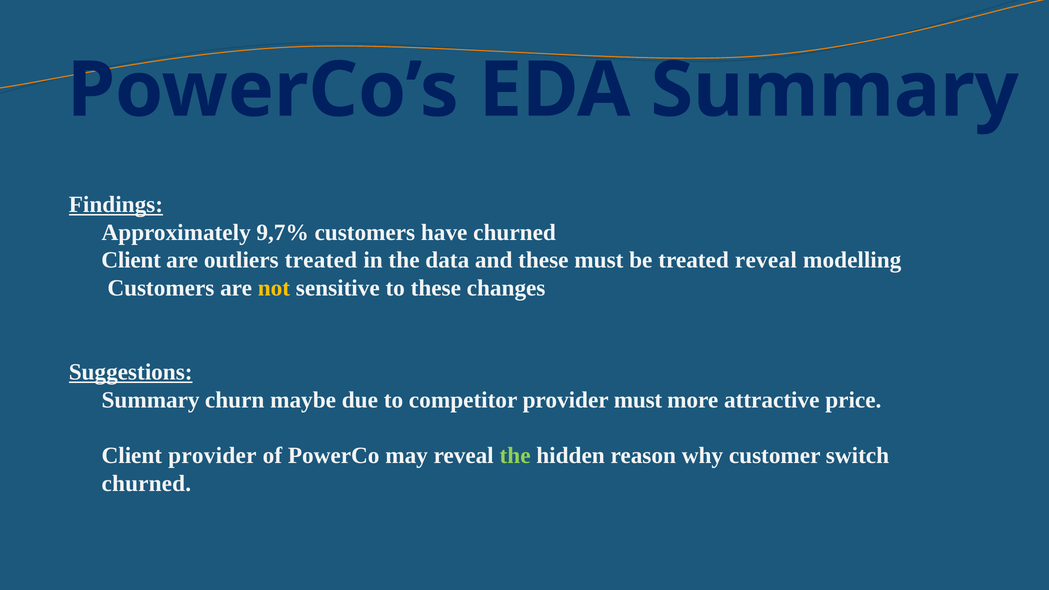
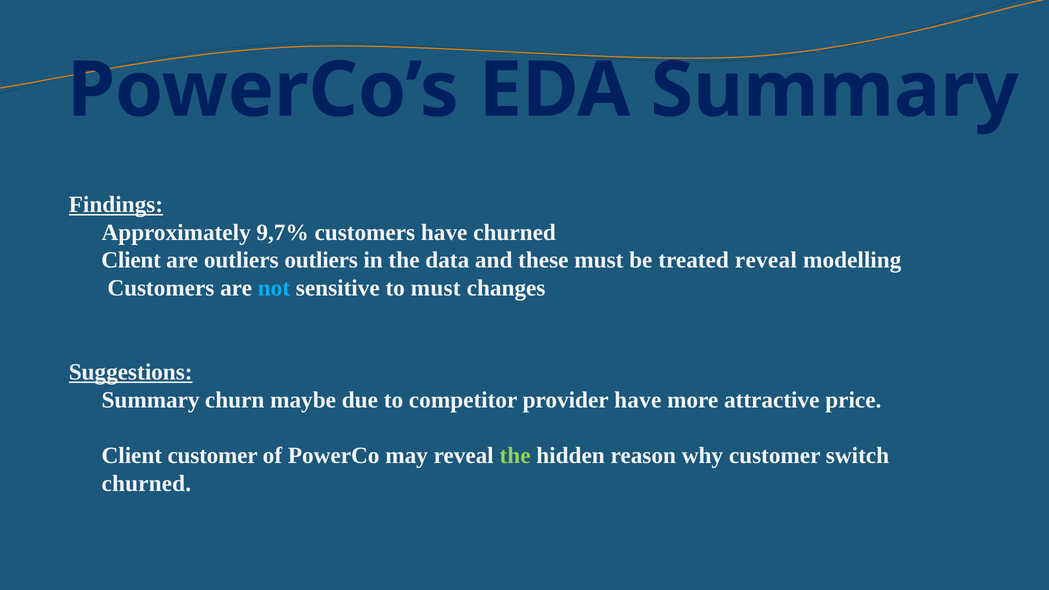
outliers treated: treated -> outliers
not colour: yellow -> light blue
to these: these -> must
provider must: must -> have
Client provider: provider -> customer
